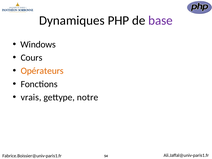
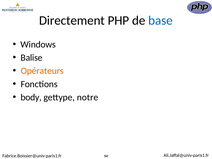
Dynamiques: Dynamiques -> Directement
base colour: purple -> blue
Cours: Cours -> Balise
vrais: vrais -> body
